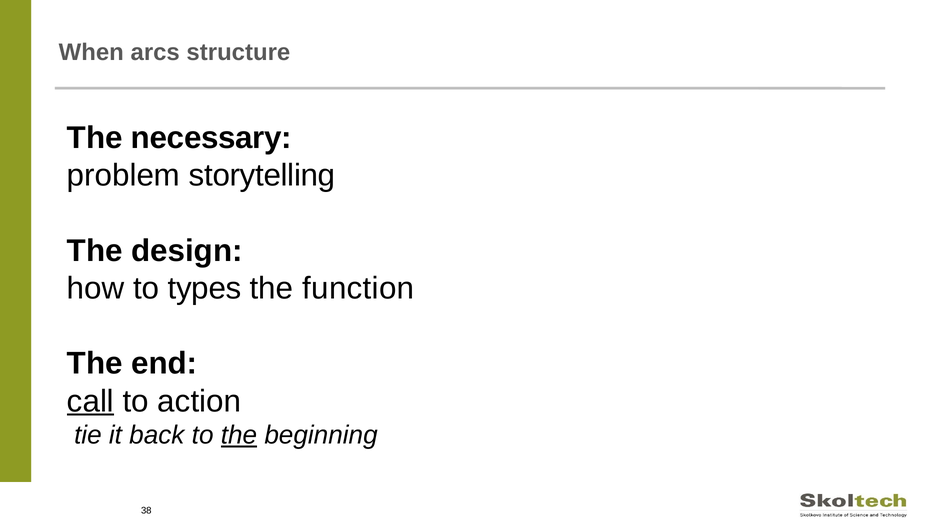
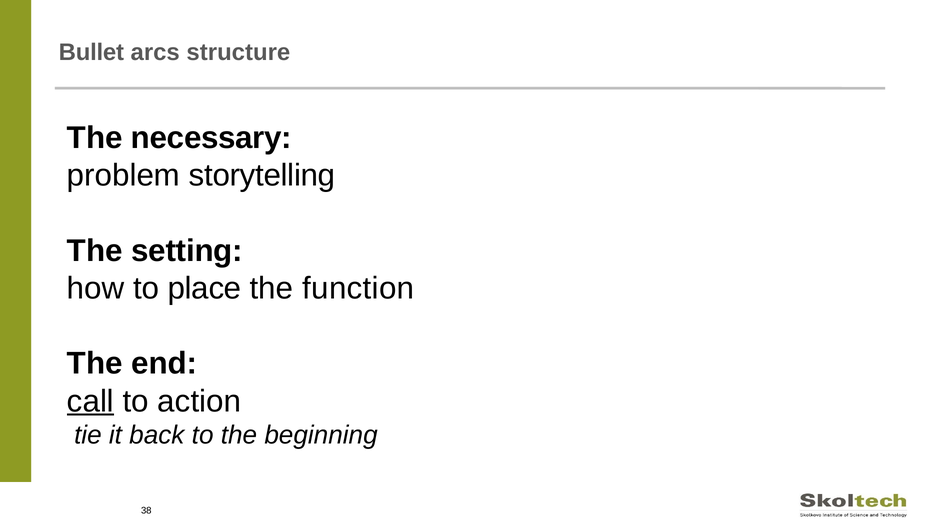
When: When -> Bullet
design: design -> setting
types: types -> place
the at (239, 435) underline: present -> none
